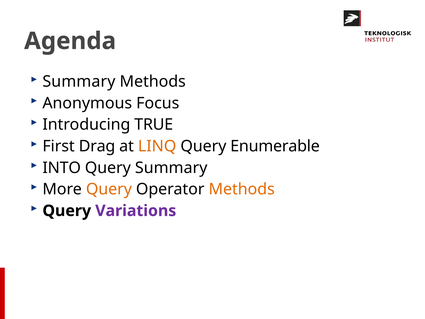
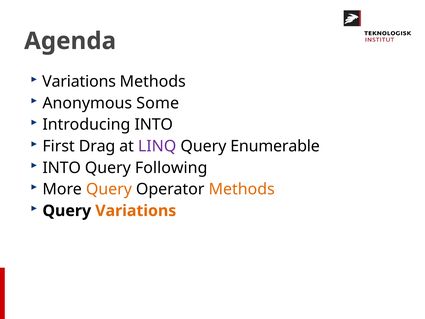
Summary at (79, 82): Summary -> Variations
Focus: Focus -> Some
Introducing TRUE: TRUE -> INTO
LINQ colour: orange -> purple
Query Summary: Summary -> Following
Variations at (136, 211) colour: purple -> orange
